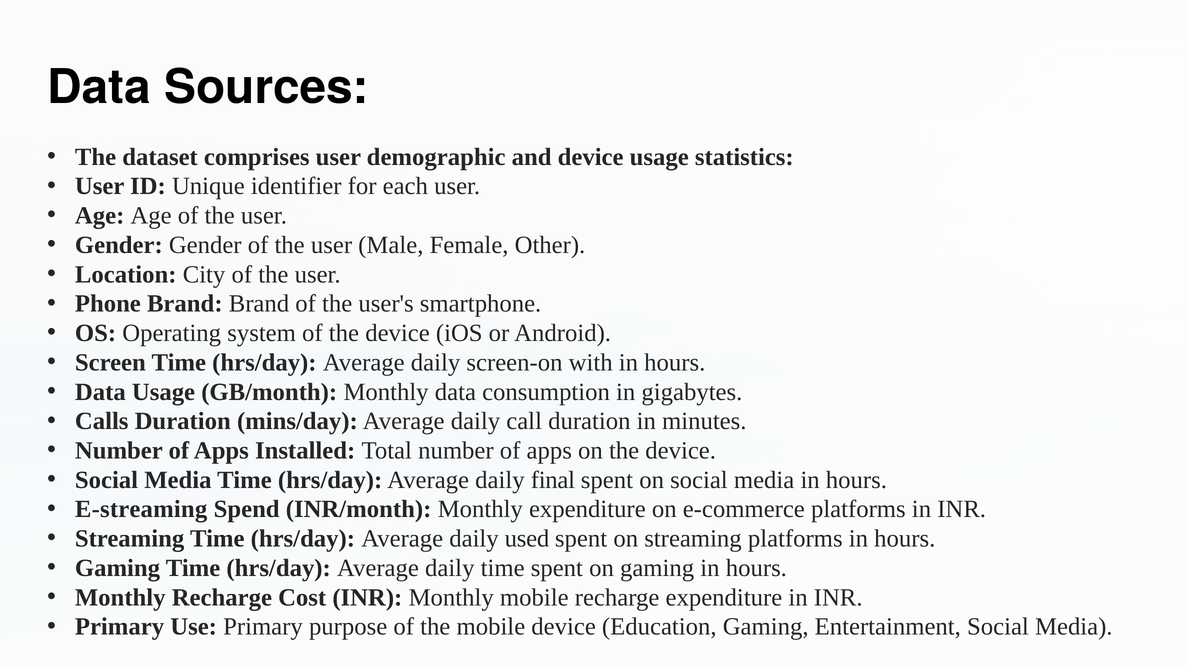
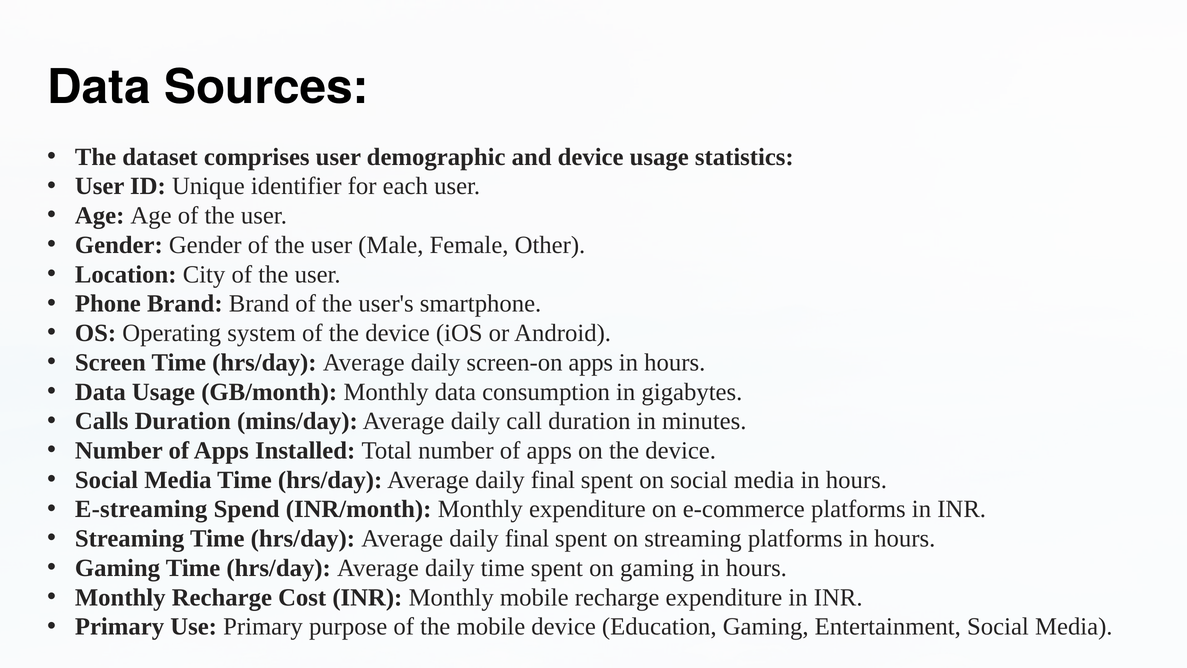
screen-on with: with -> apps
used at (527, 538): used -> final
